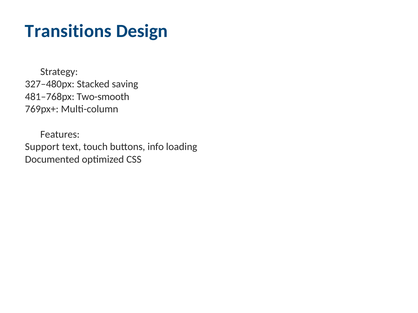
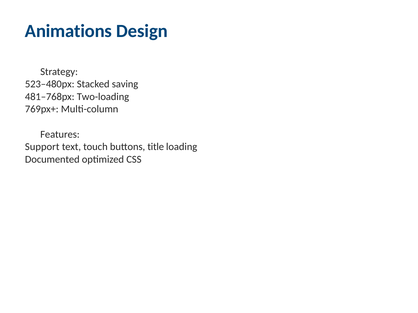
Transitions: Transitions -> Animations
327–480px: 327–480px -> 523–480px
Two-smooth: Two-smooth -> Two-loading
info: info -> title
